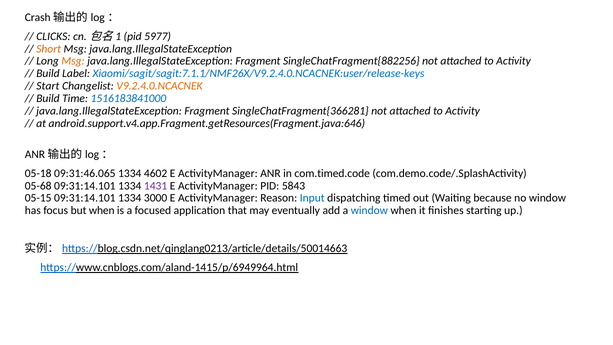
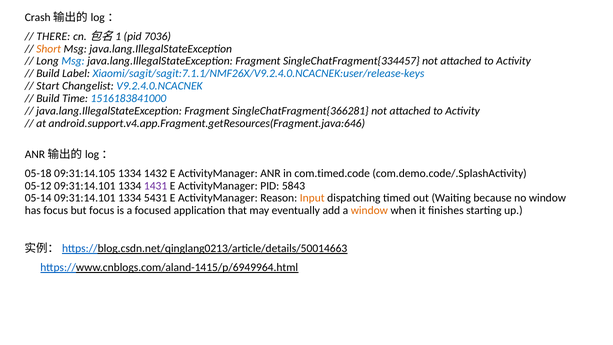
CLICKS: CLICKS -> THERE
5977: 5977 -> 7036
Msg at (73, 61) colour: orange -> blue
SingleChatFragment{882256: SingleChatFragment{882256 -> SingleChatFragment{334457
V9.2.4.0.NCACNEK colour: orange -> blue
09:31:46.065: 09:31:46.065 -> 09:31:14.105
4602: 4602 -> 1432
05-68: 05-68 -> 05-12
05-15: 05-15 -> 05-14
3000: 3000 -> 5431
Input colour: blue -> orange
but when: when -> focus
window at (369, 210) colour: blue -> orange
